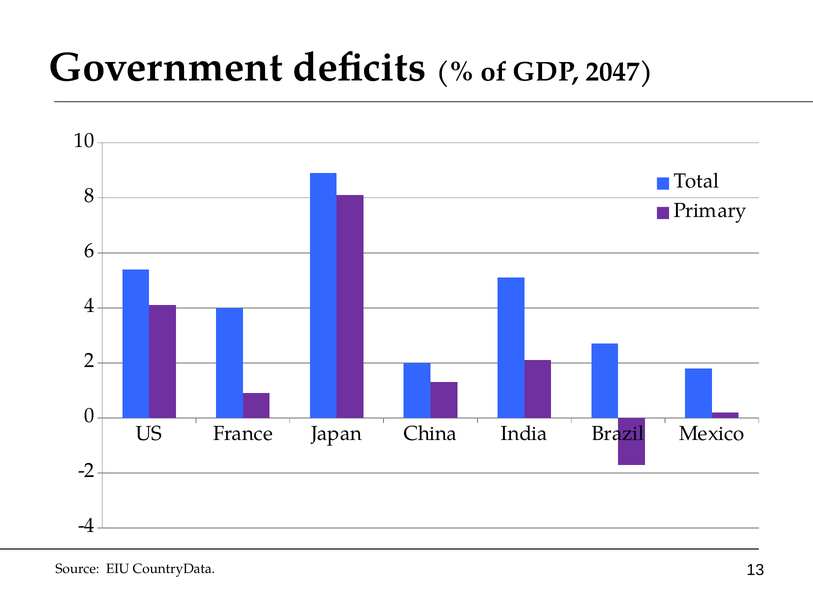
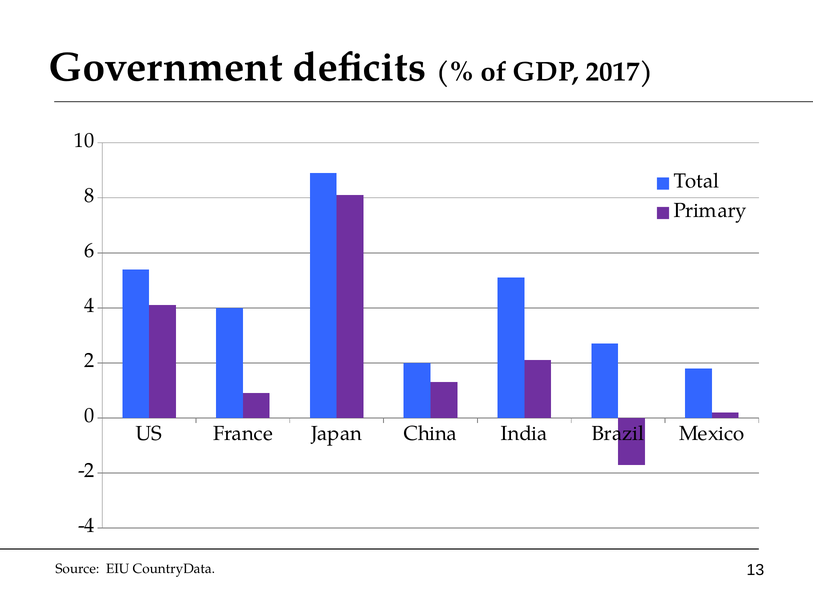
2047: 2047 -> 2017
